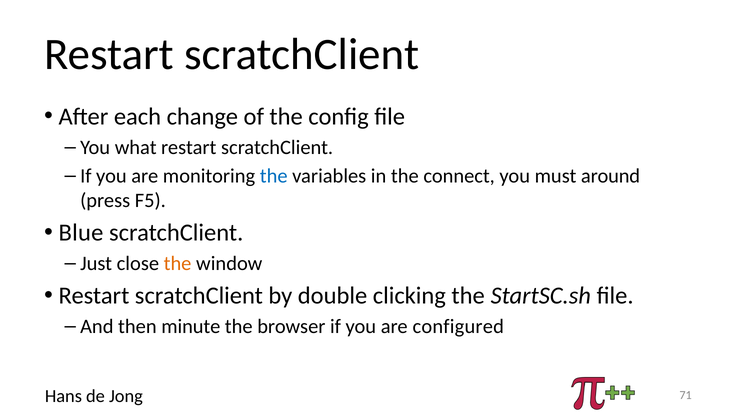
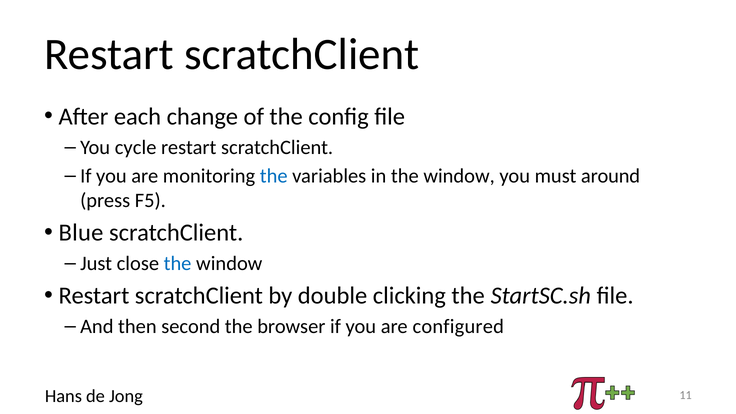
what: what -> cycle
in the connect: connect -> window
the at (178, 264) colour: orange -> blue
minute: minute -> second
71: 71 -> 11
